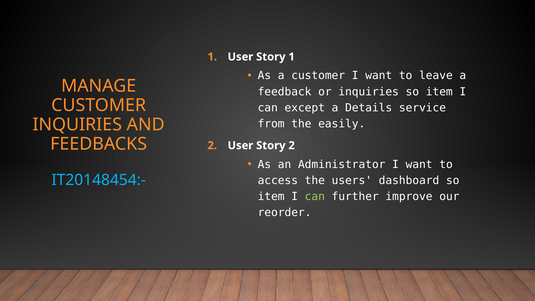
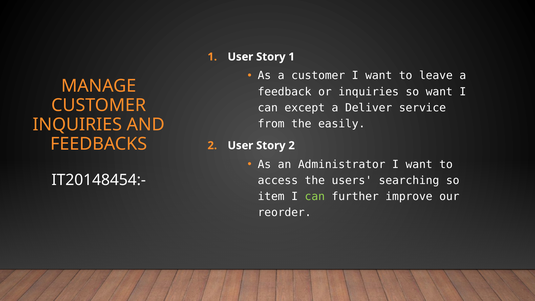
inquiries so item: item -> want
Details: Details -> Deliver
dashboard: dashboard -> searching
IT20148454:- colour: light blue -> white
